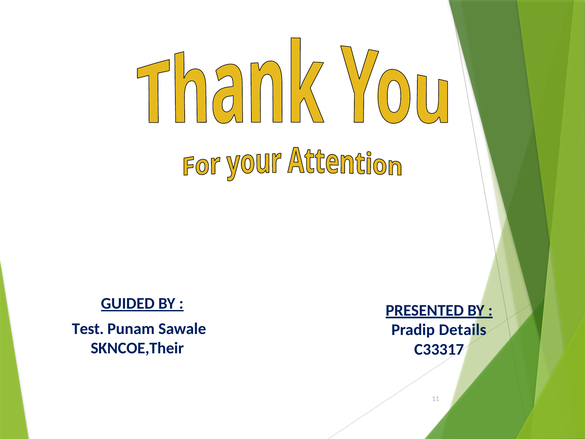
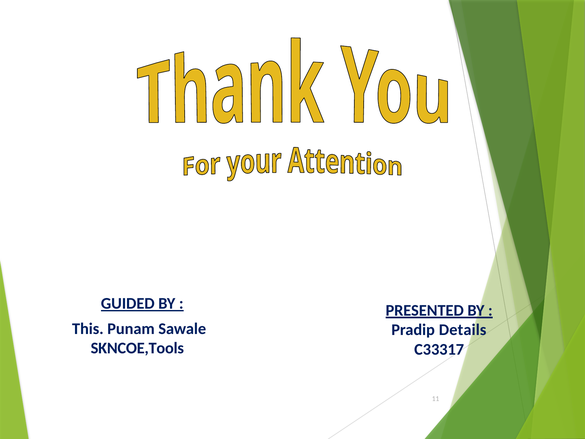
Test: Test -> This
SKNCOE,Their: SKNCOE,Their -> SKNCOE,Tools
